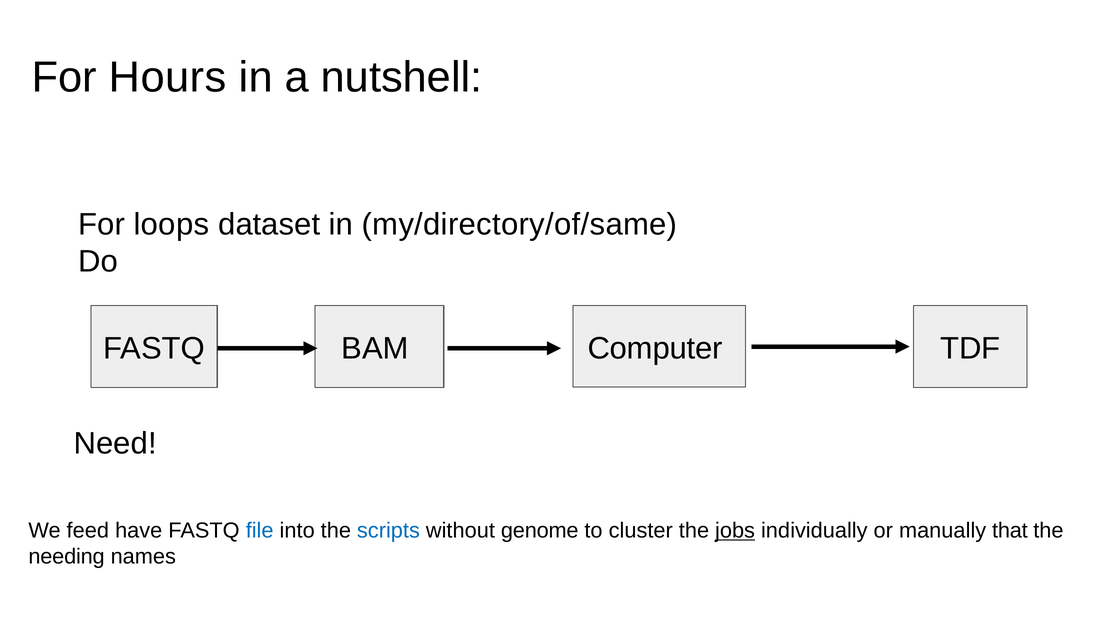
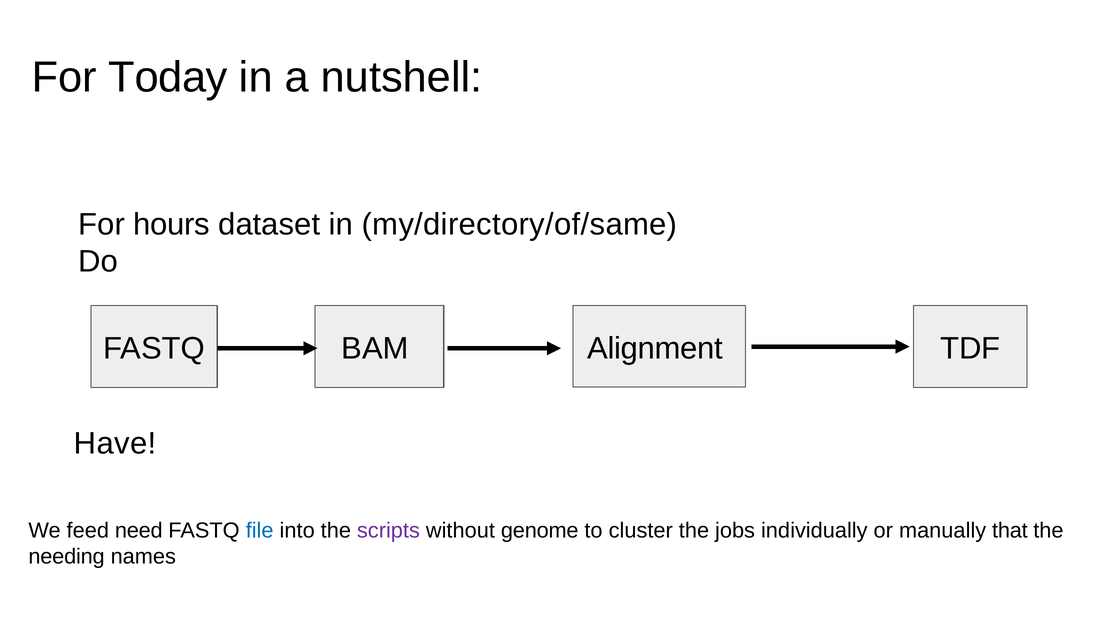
Hours: Hours -> Today
loops: loops -> hours
Computer: Computer -> Alignment
Need: Need -> Have
have: have -> need
scripts colour: blue -> purple
jobs underline: present -> none
